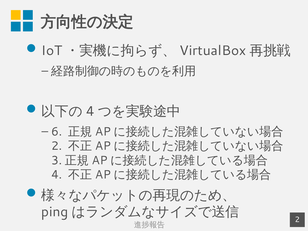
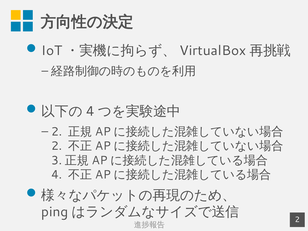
6 at (57, 132): 6 -> 2
